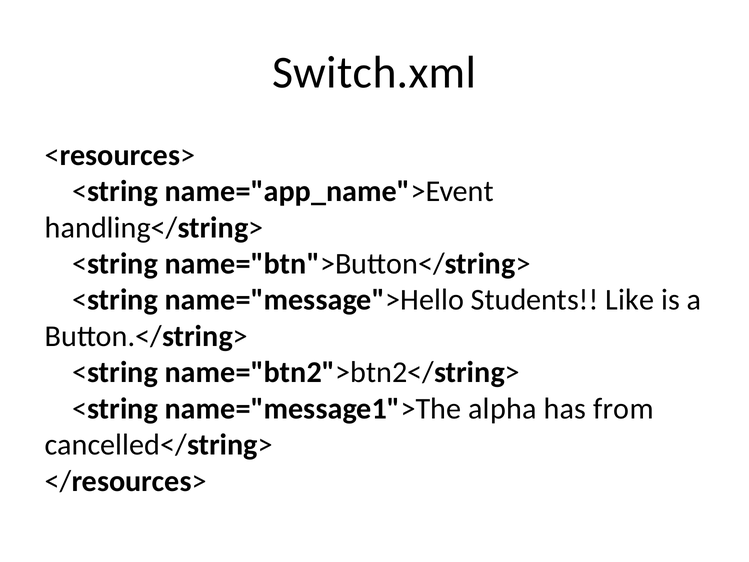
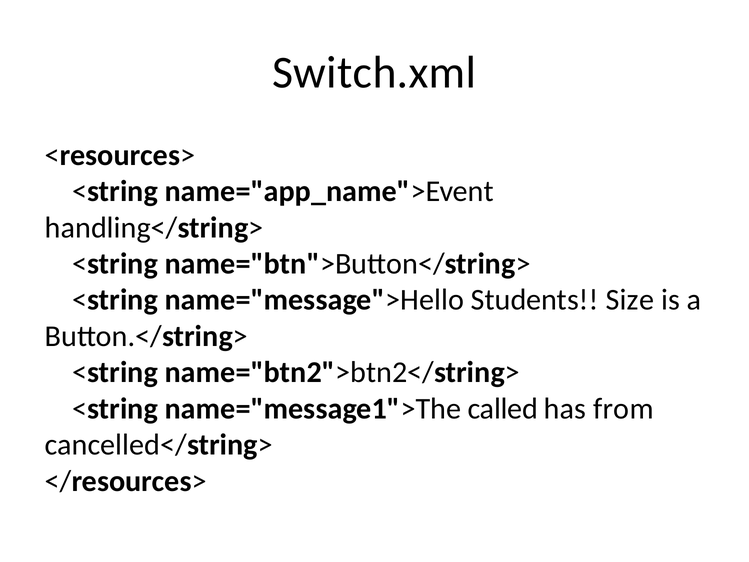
Like: Like -> Size
alpha: alpha -> called
